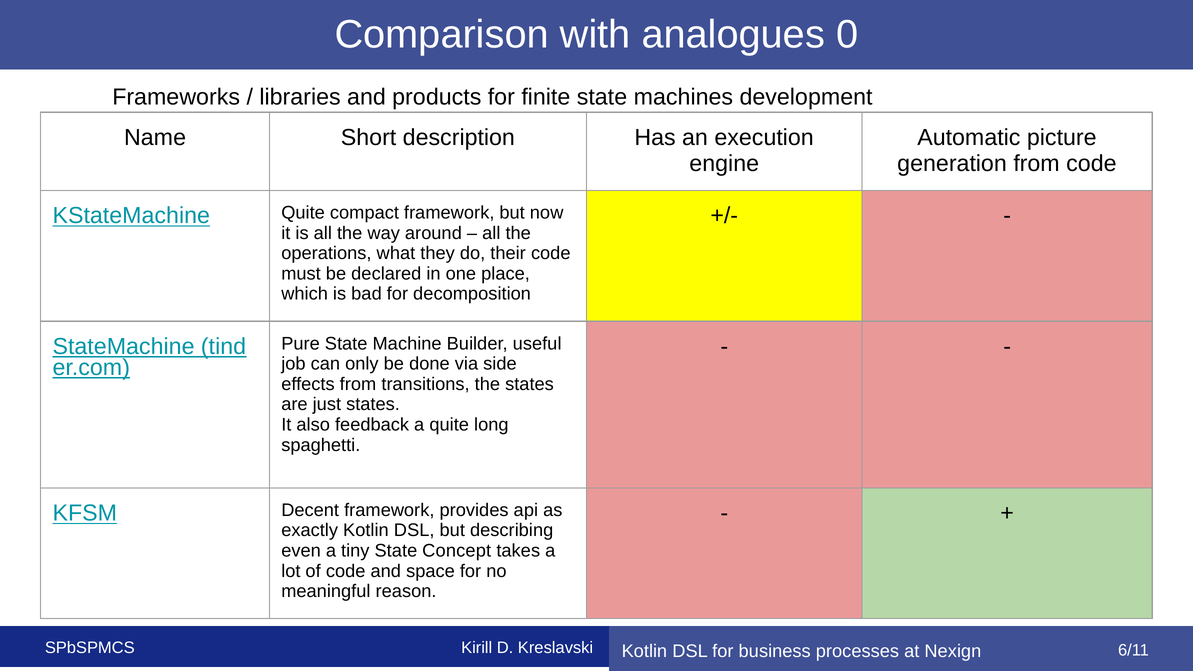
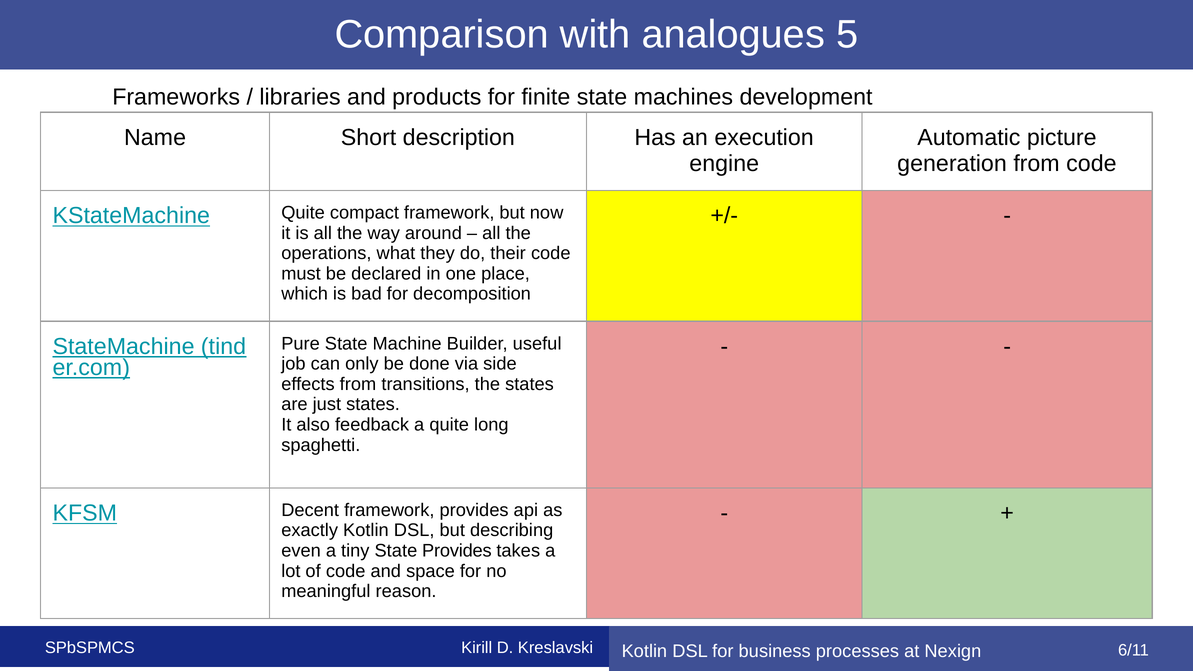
0: 0 -> 5
State Concept: Concept -> Provides
